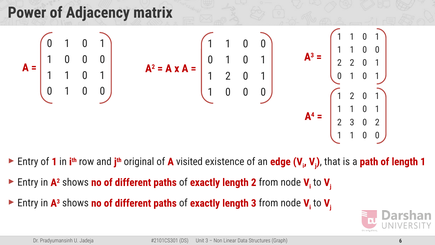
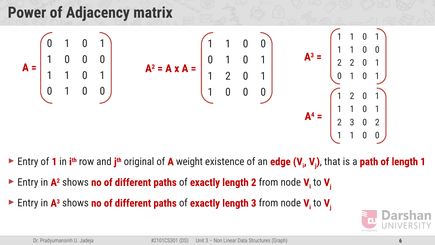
visited: visited -> weight
